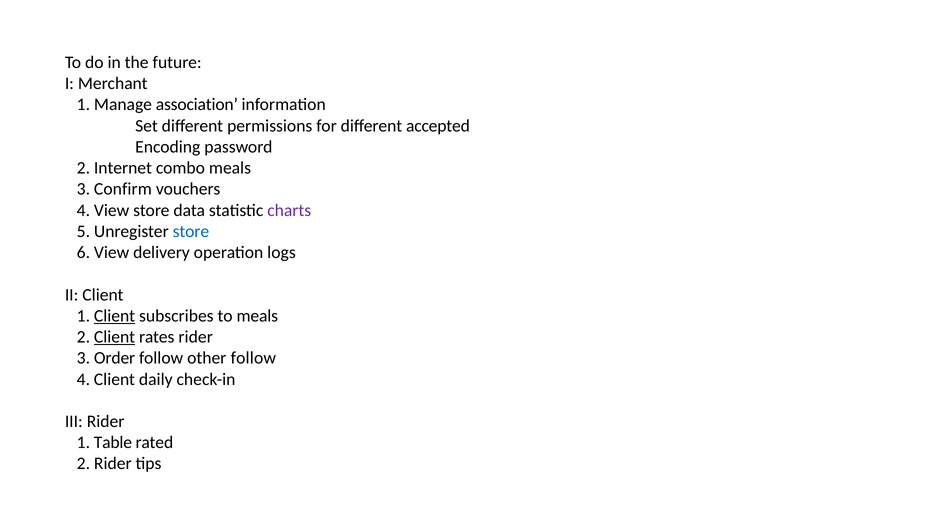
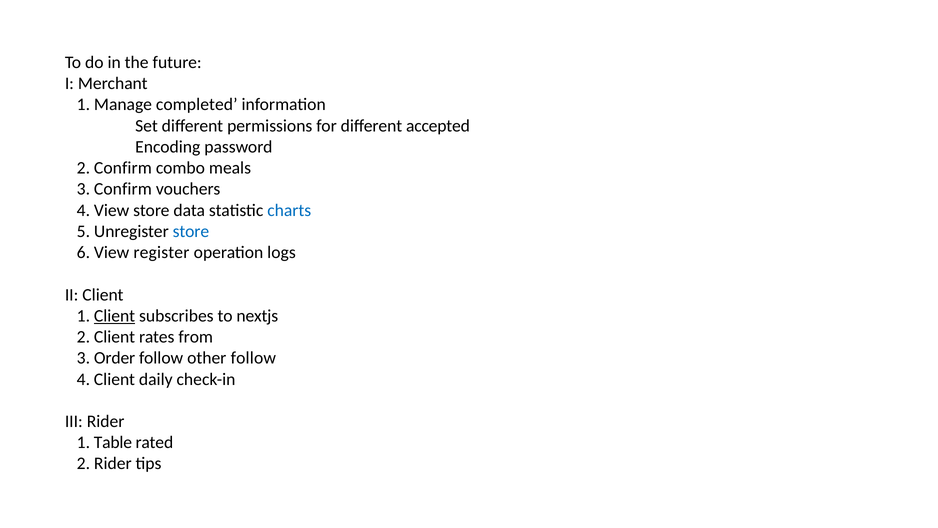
association: association -> completed
2 Internet: Internet -> Confirm
charts colour: purple -> blue
delivery: delivery -> register
to meals: meals -> nextjs
Client at (115, 337) underline: present -> none
rates rider: rider -> from
